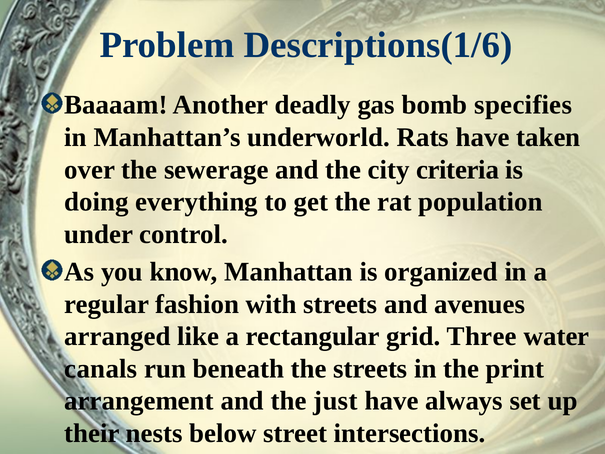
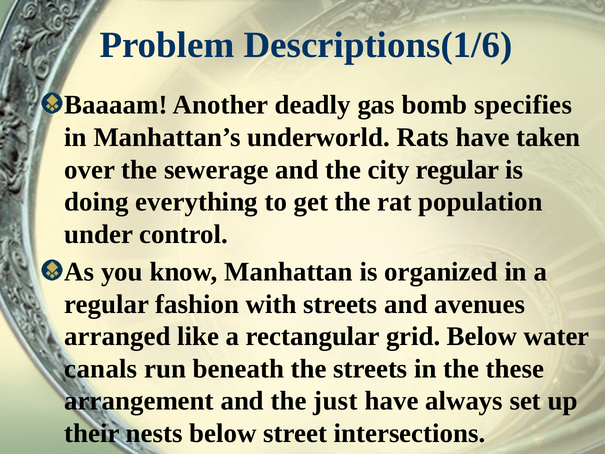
city criteria: criteria -> regular
grid Three: Three -> Below
print: print -> these
